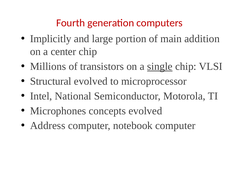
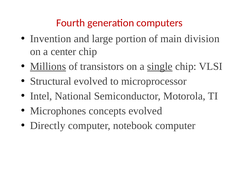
Implicitly: Implicitly -> Invention
addition: addition -> division
Millions underline: none -> present
Address: Address -> Directly
